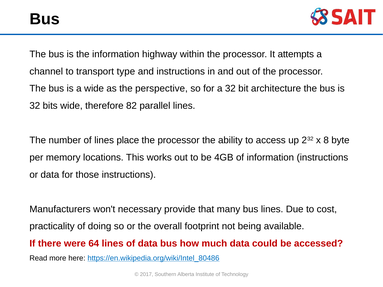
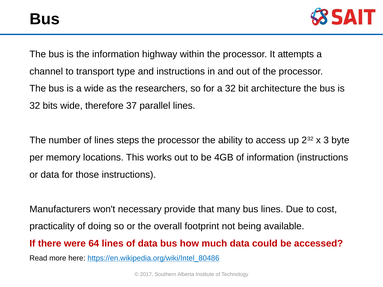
perspective: perspective -> researchers
82: 82 -> 37
place: place -> steps
8: 8 -> 3
